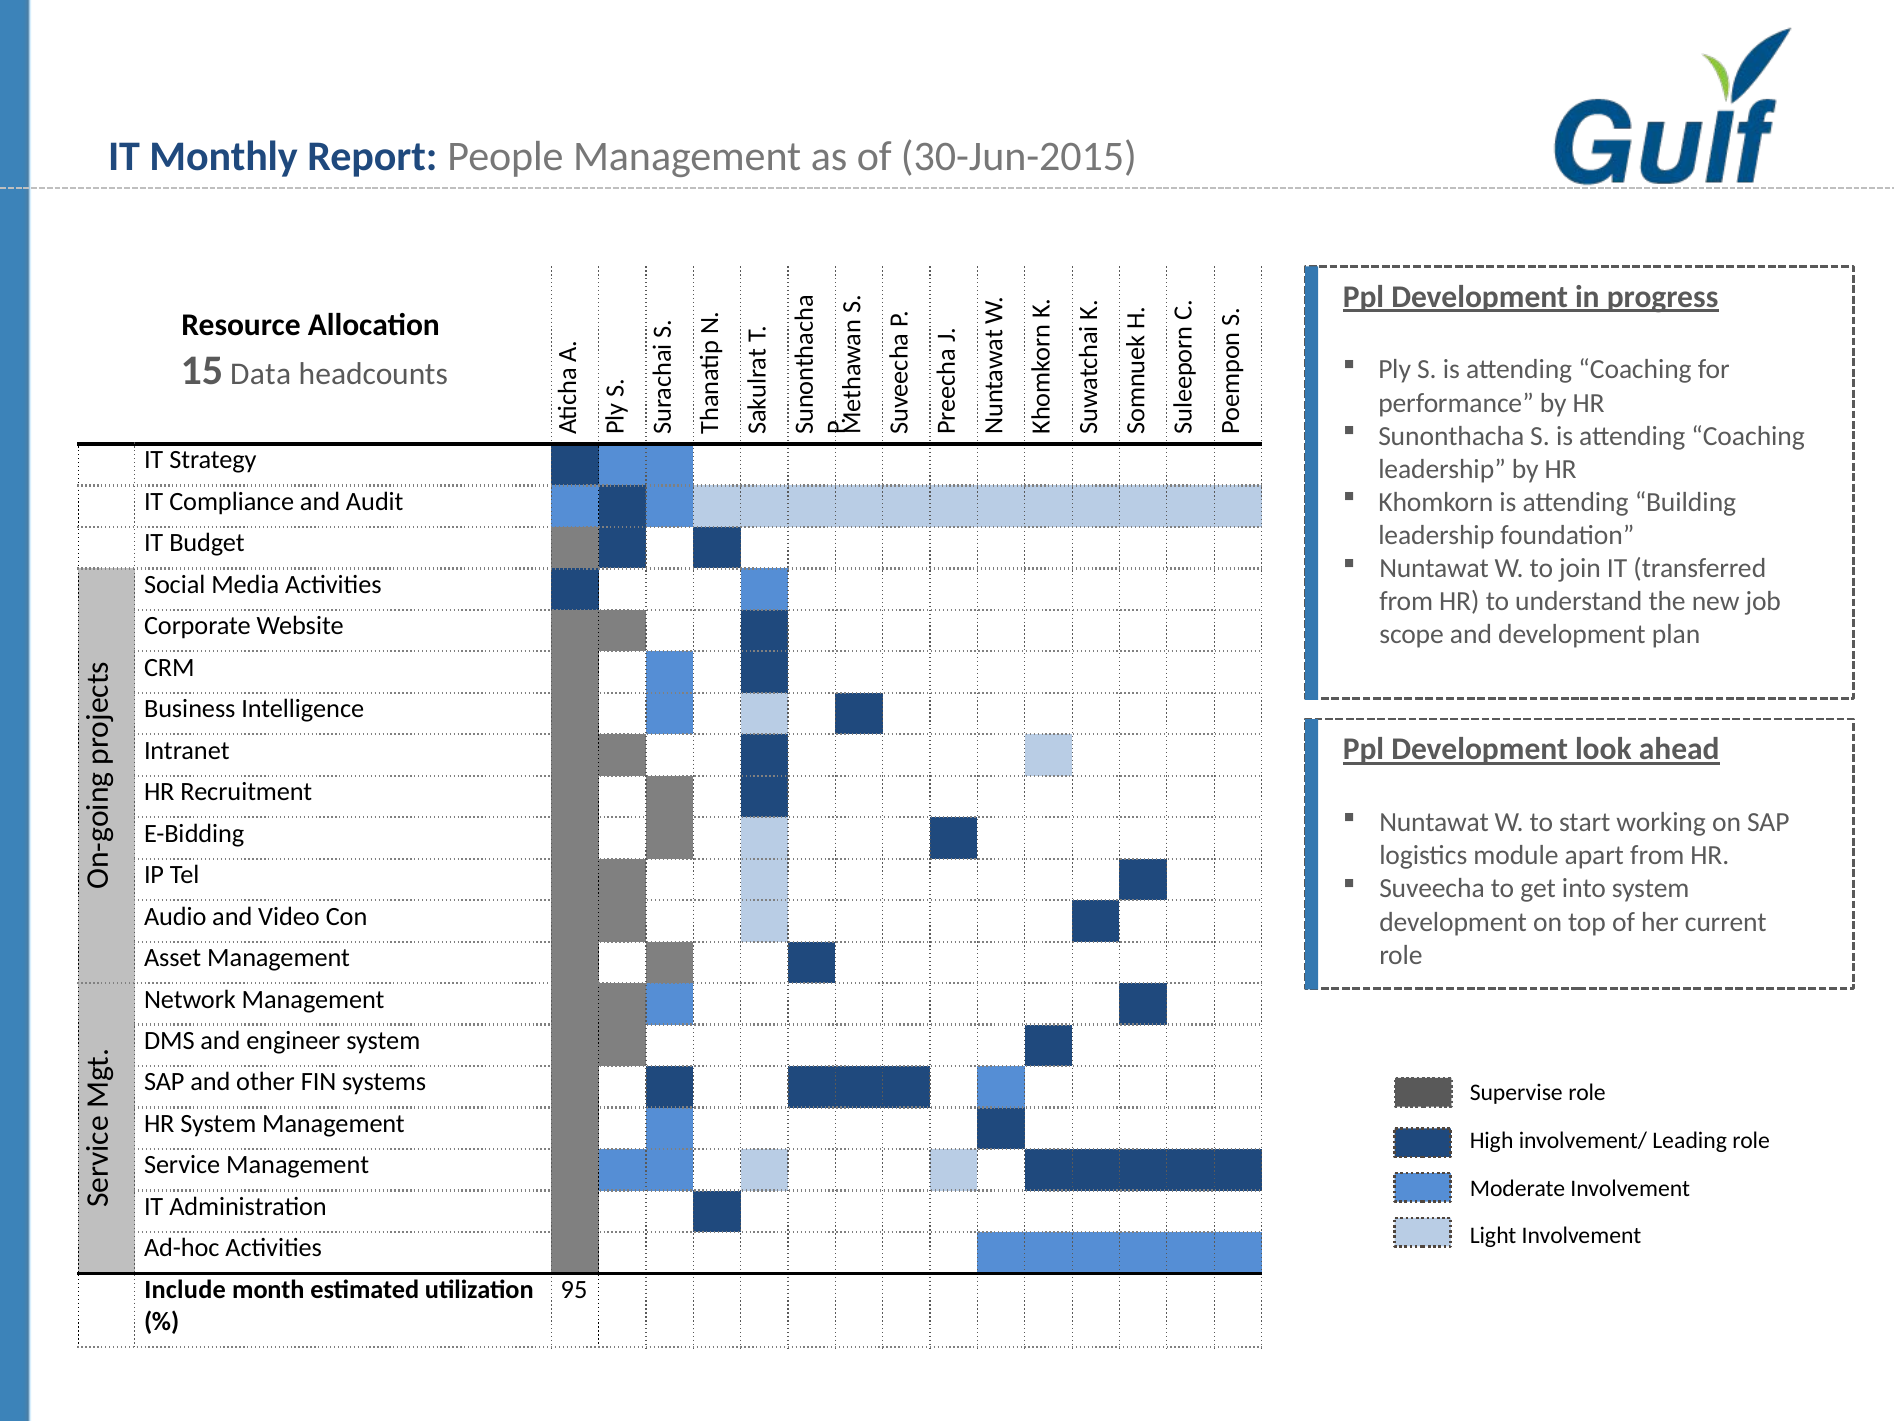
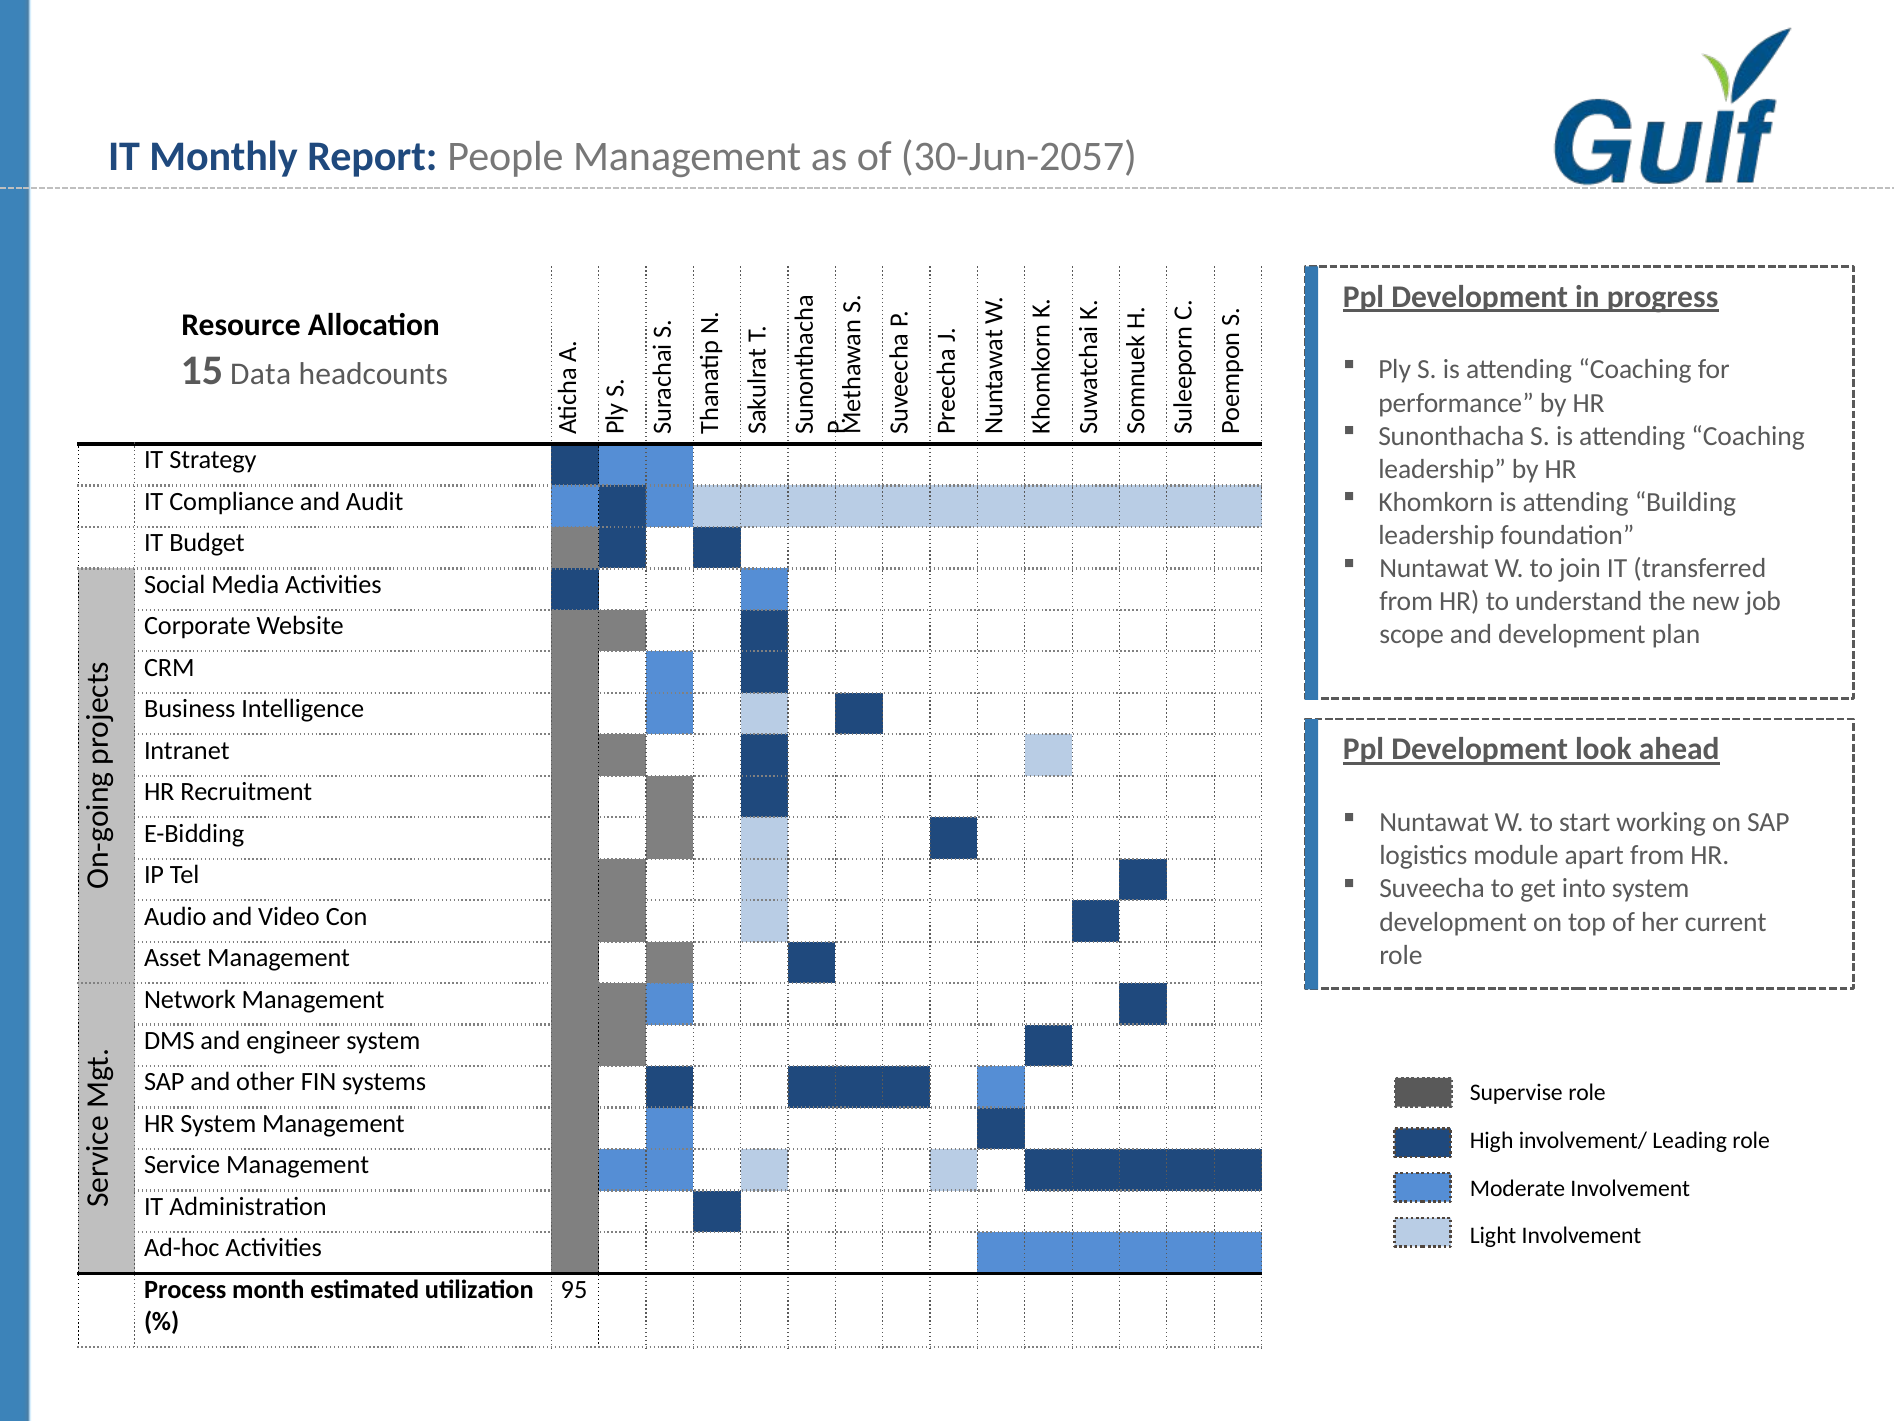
30-Jun-2015: 30-Jun-2015 -> 30-Jun-2057
Include: Include -> Process
